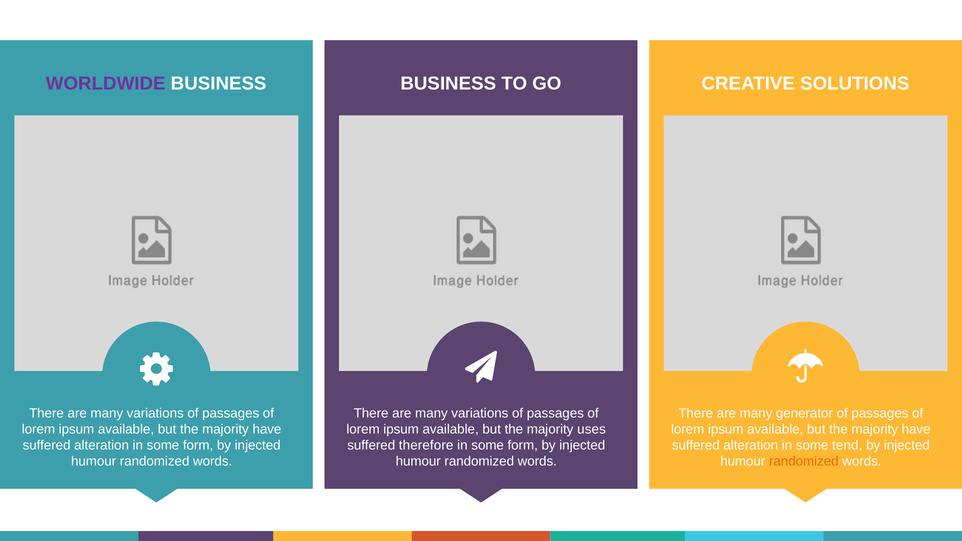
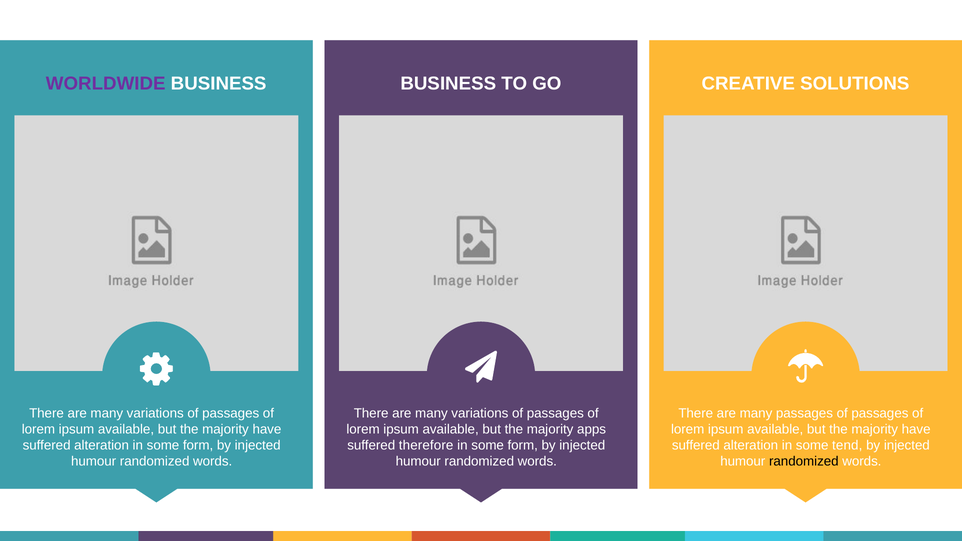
many generator: generator -> passages
uses: uses -> apps
randomized at (804, 461) colour: orange -> black
